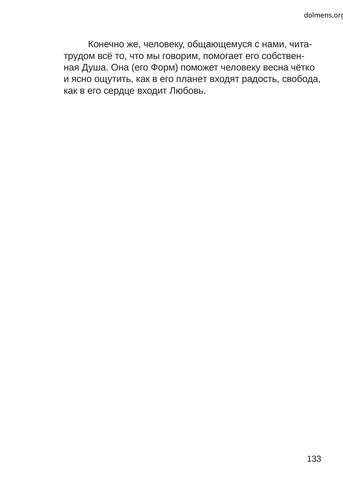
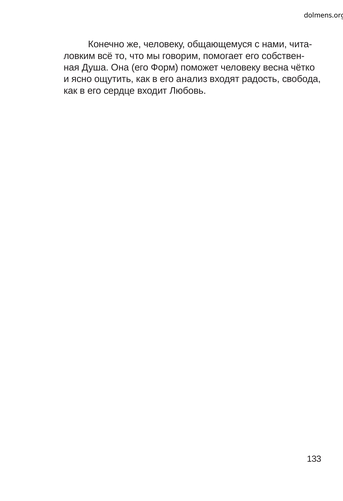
трудом: трудом -> ловким
планет: планет -> анализ
